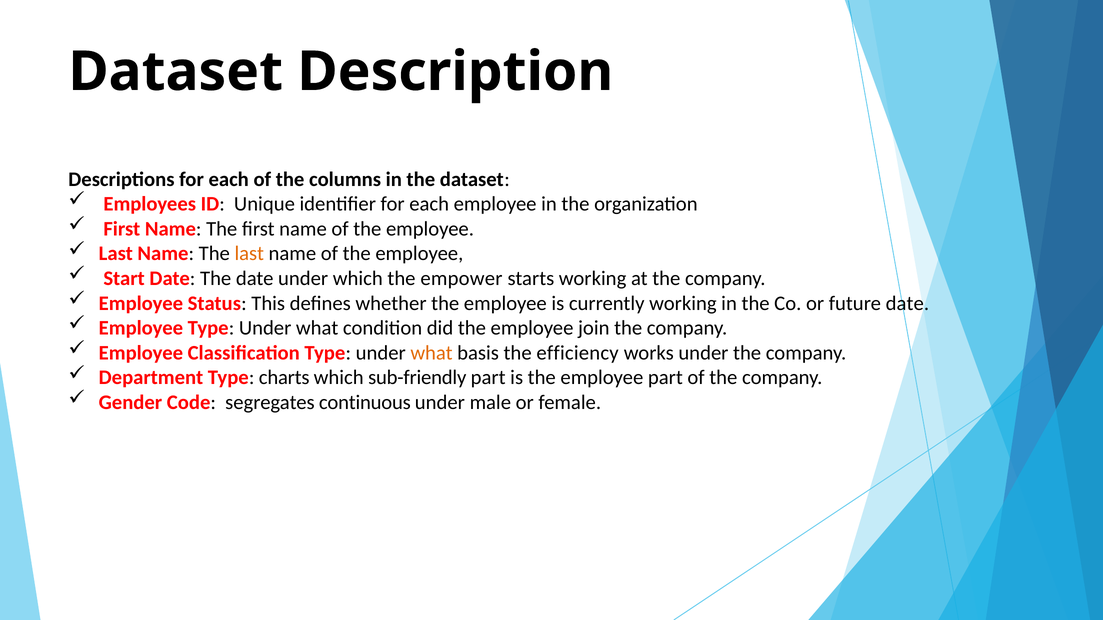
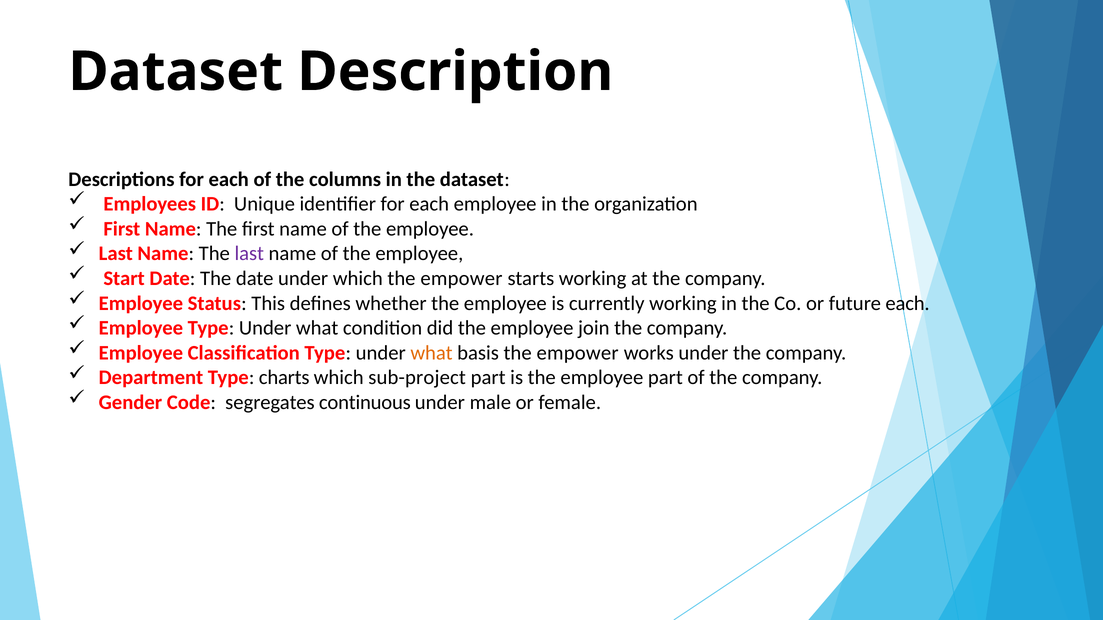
last at (249, 254) colour: orange -> purple
future date: date -> each
basis the efficiency: efficiency -> empower
sub-friendly: sub-friendly -> sub-project
